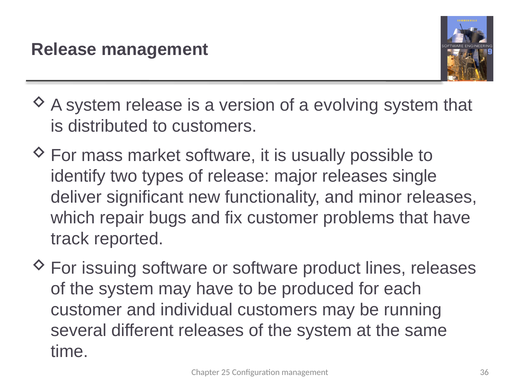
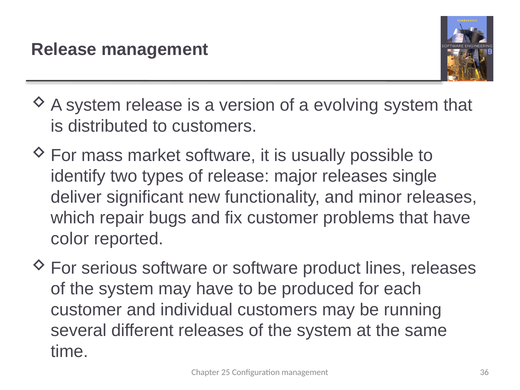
track: track -> color
issuing: issuing -> serious
